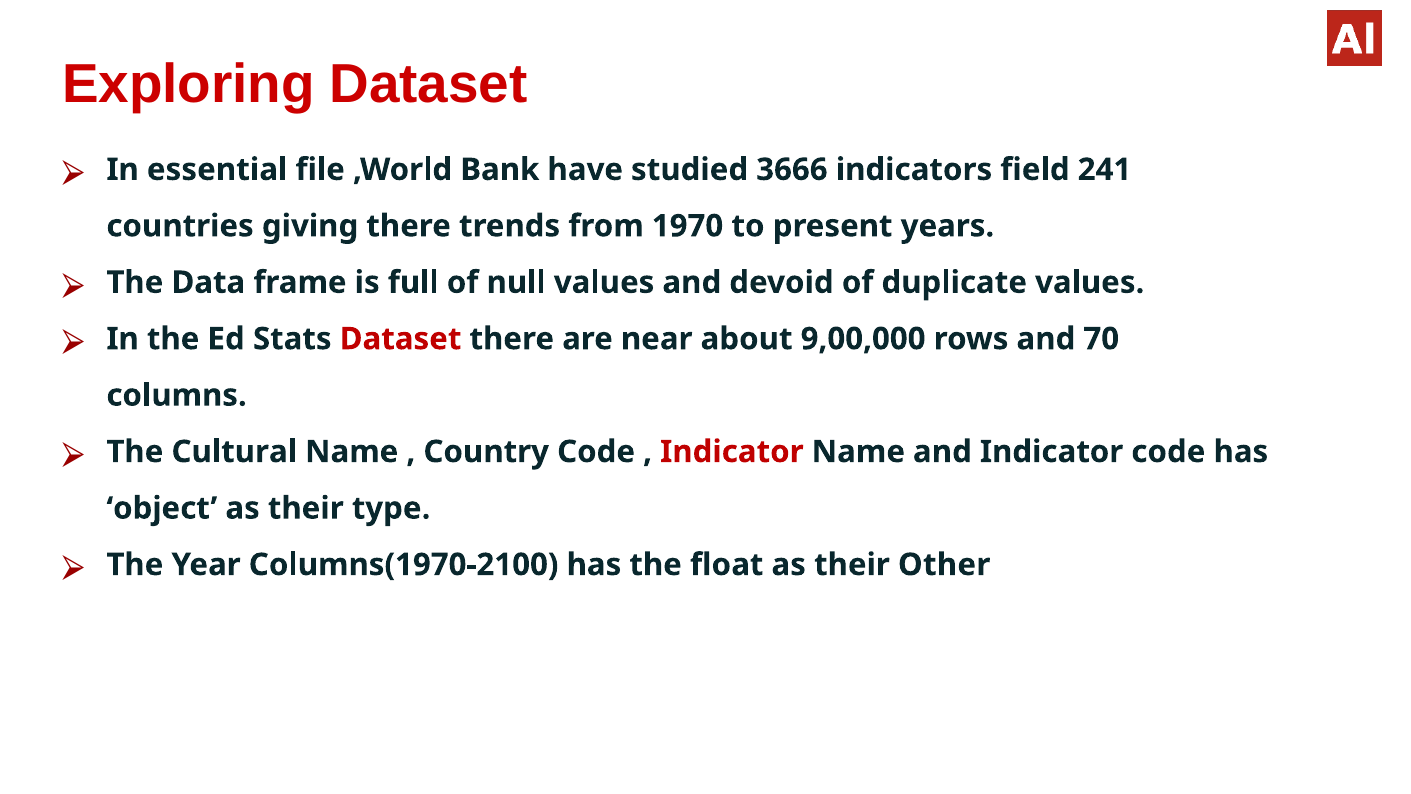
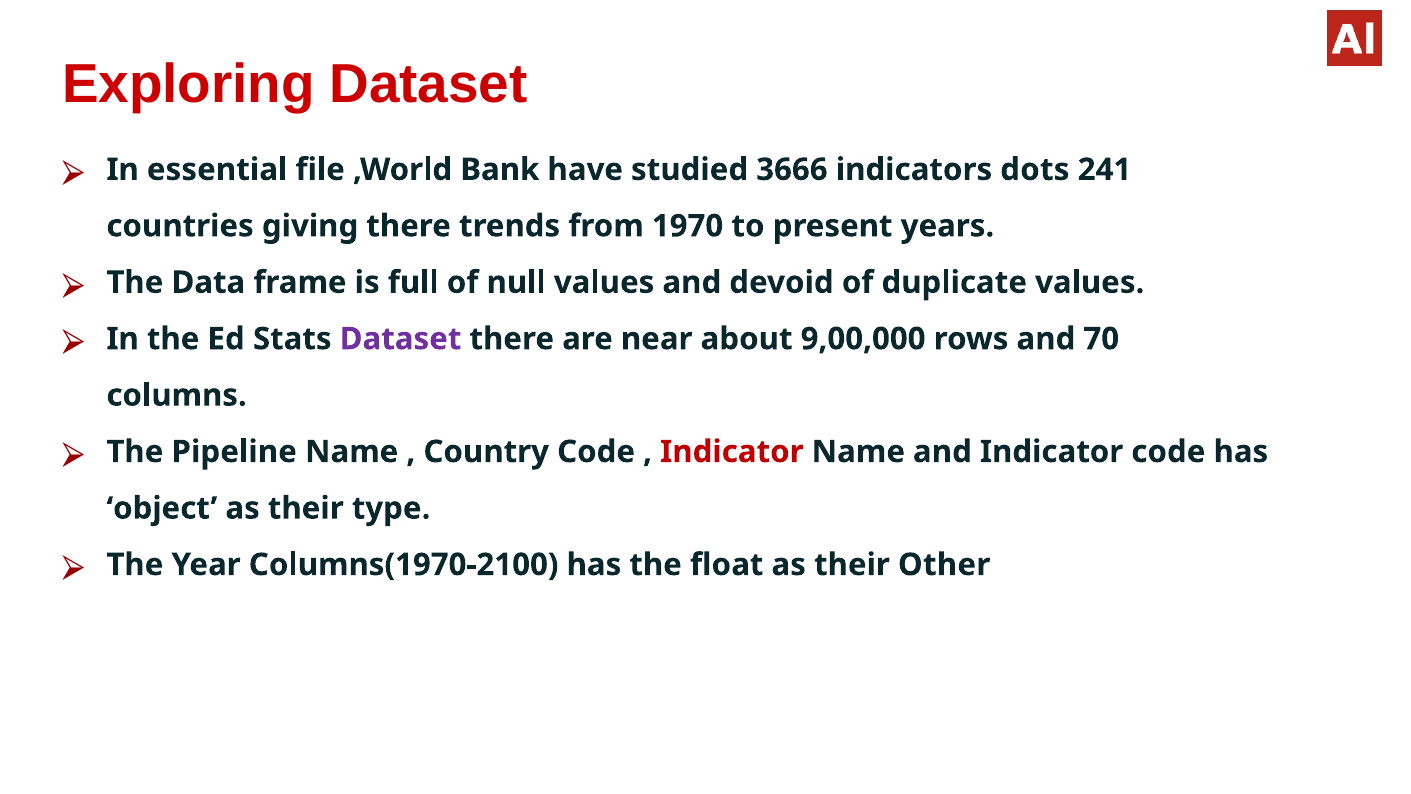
field: field -> dots
Dataset at (401, 339) colour: red -> purple
Cultural: Cultural -> Pipeline
